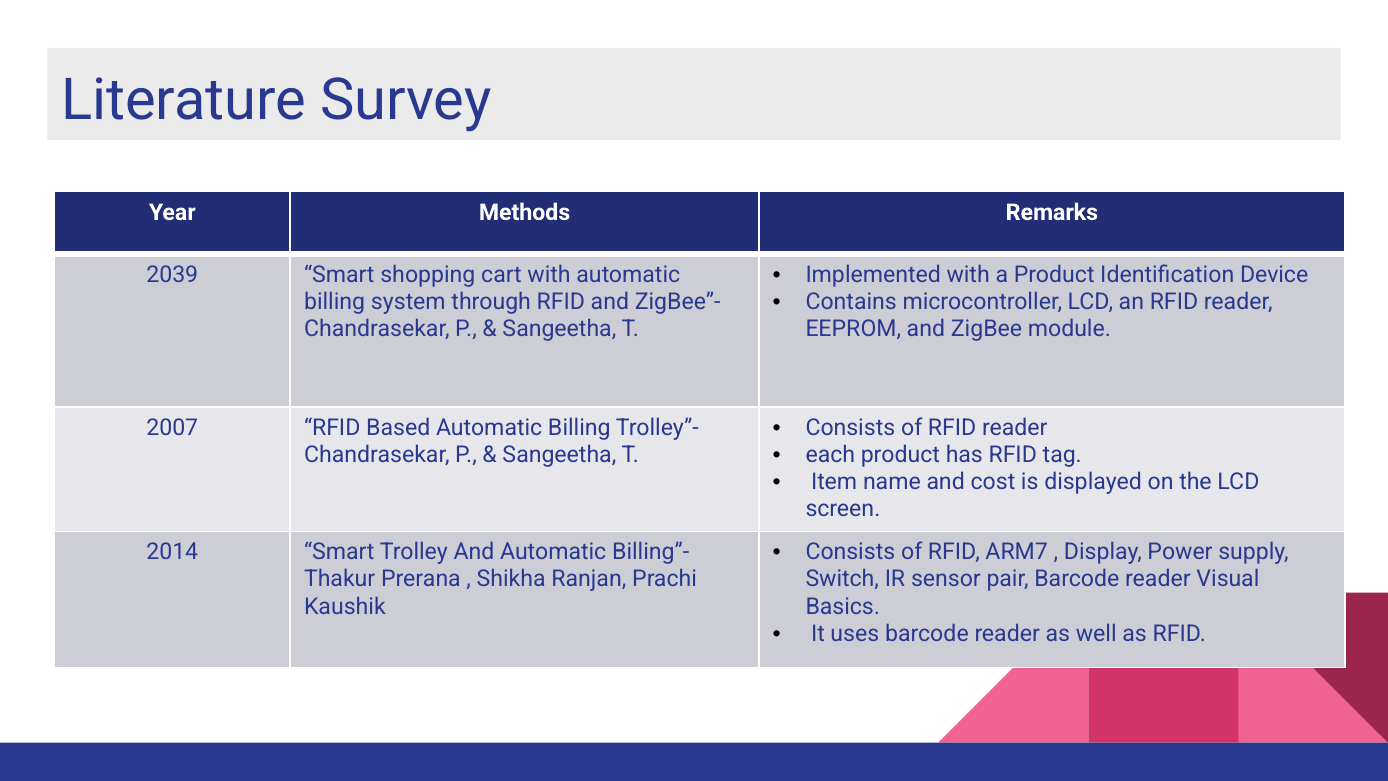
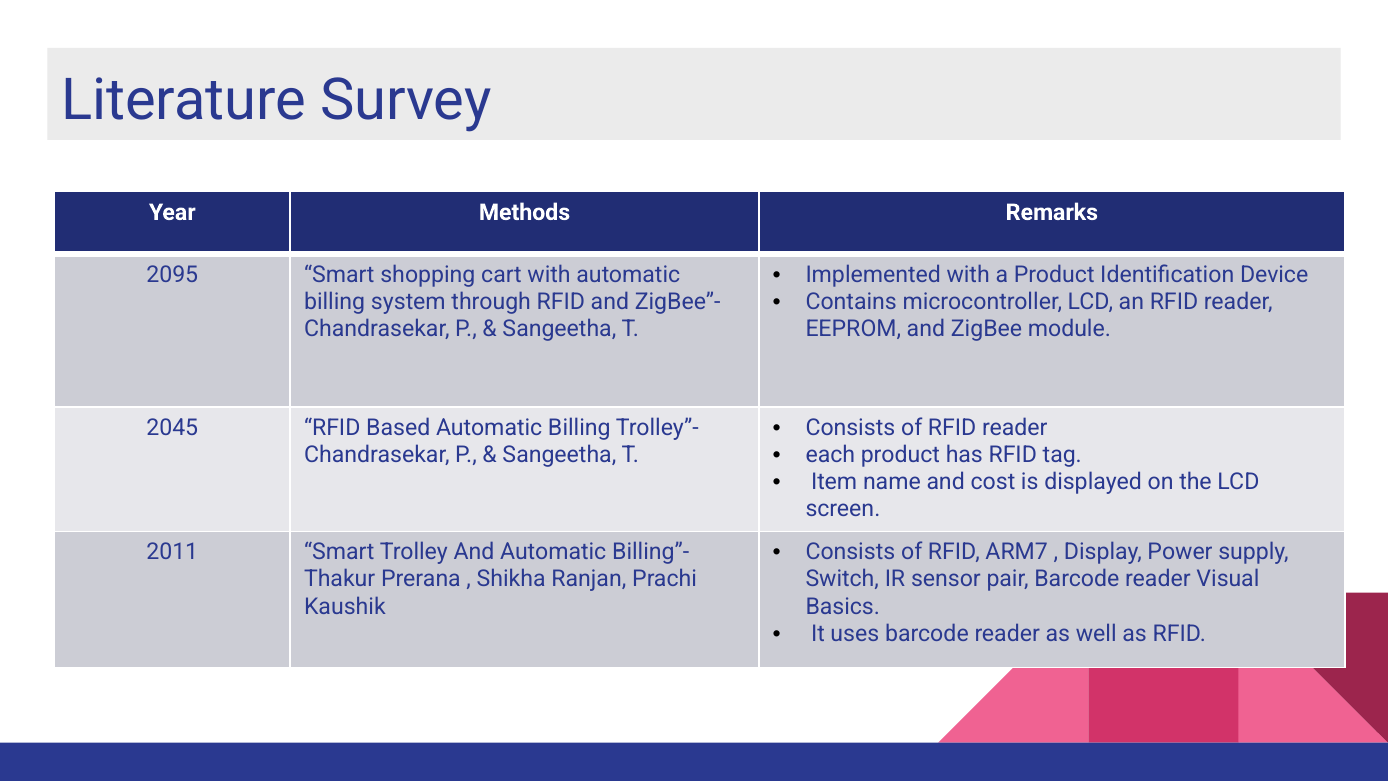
2039: 2039 -> 2095
2007: 2007 -> 2045
2014: 2014 -> 2011
